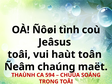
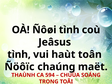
toâi at (19, 54): toâi -> tình
Ñeâm: Ñeâm -> Ñöôïc
